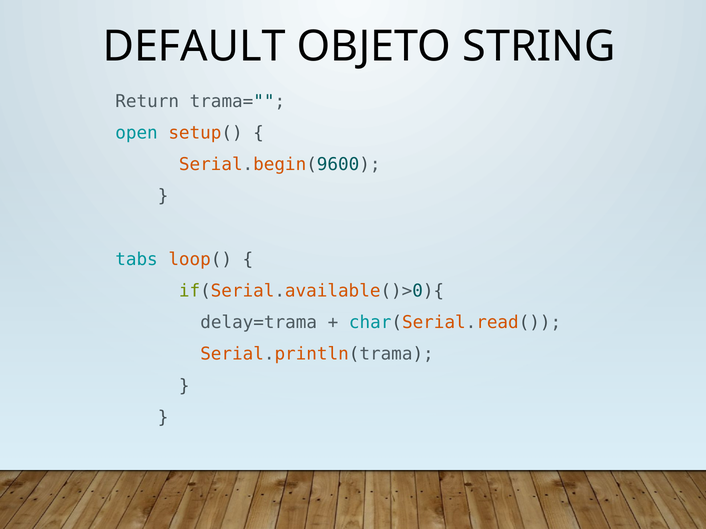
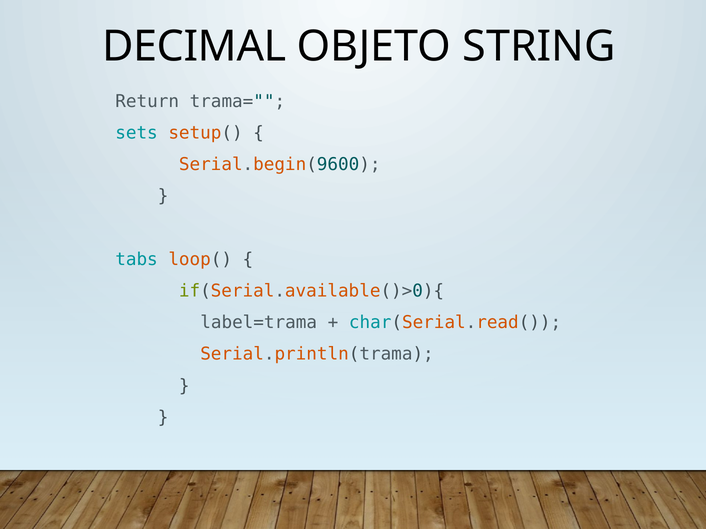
DEFAULT: DEFAULT -> DECIMAL
open: open -> sets
delay=trama: delay=trama -> label=trama
